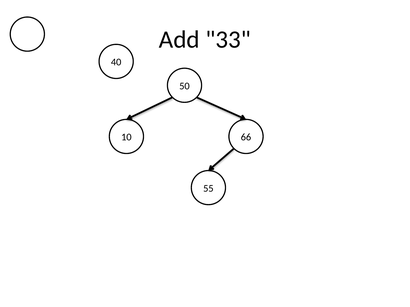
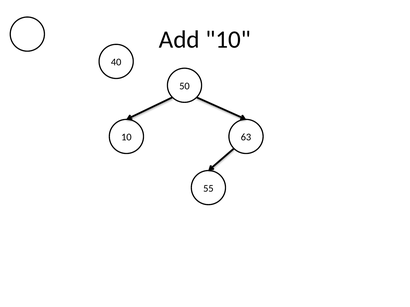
Add 33: 33 -> 10
66: 66 -> 63
